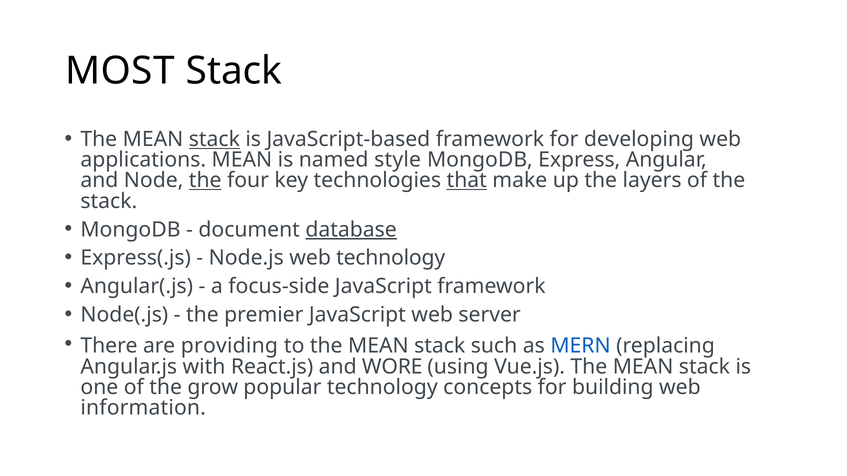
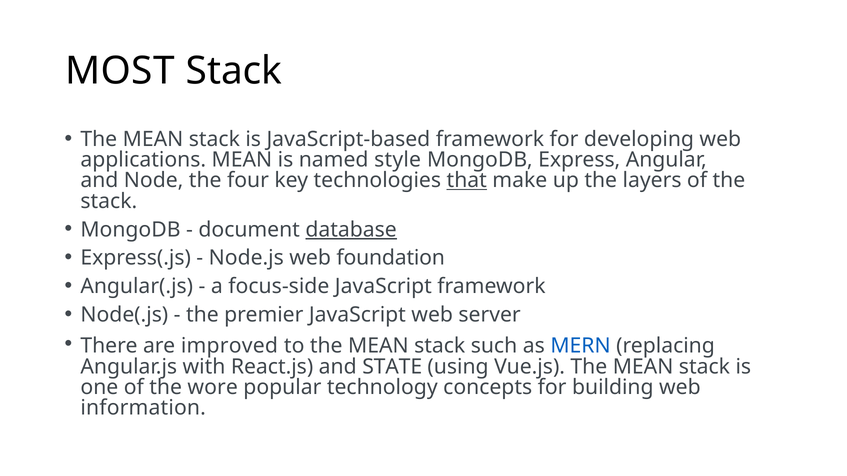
stack at (214, 139) underline: present -> none
the at (205, 181) underline: present -> none
web technology: technology -> foundation
providing: providing -> improved
WORE: WORE -> STATE
grow: grow -> wore
